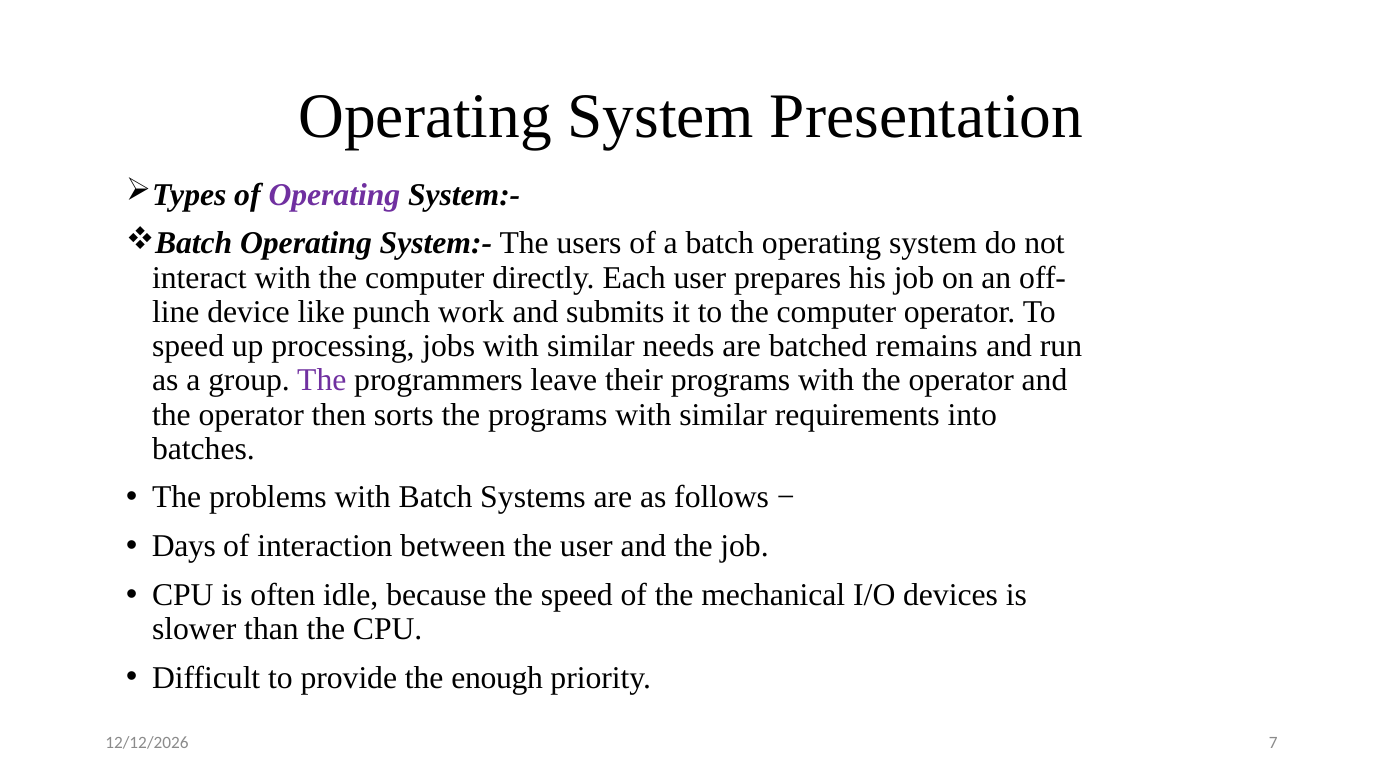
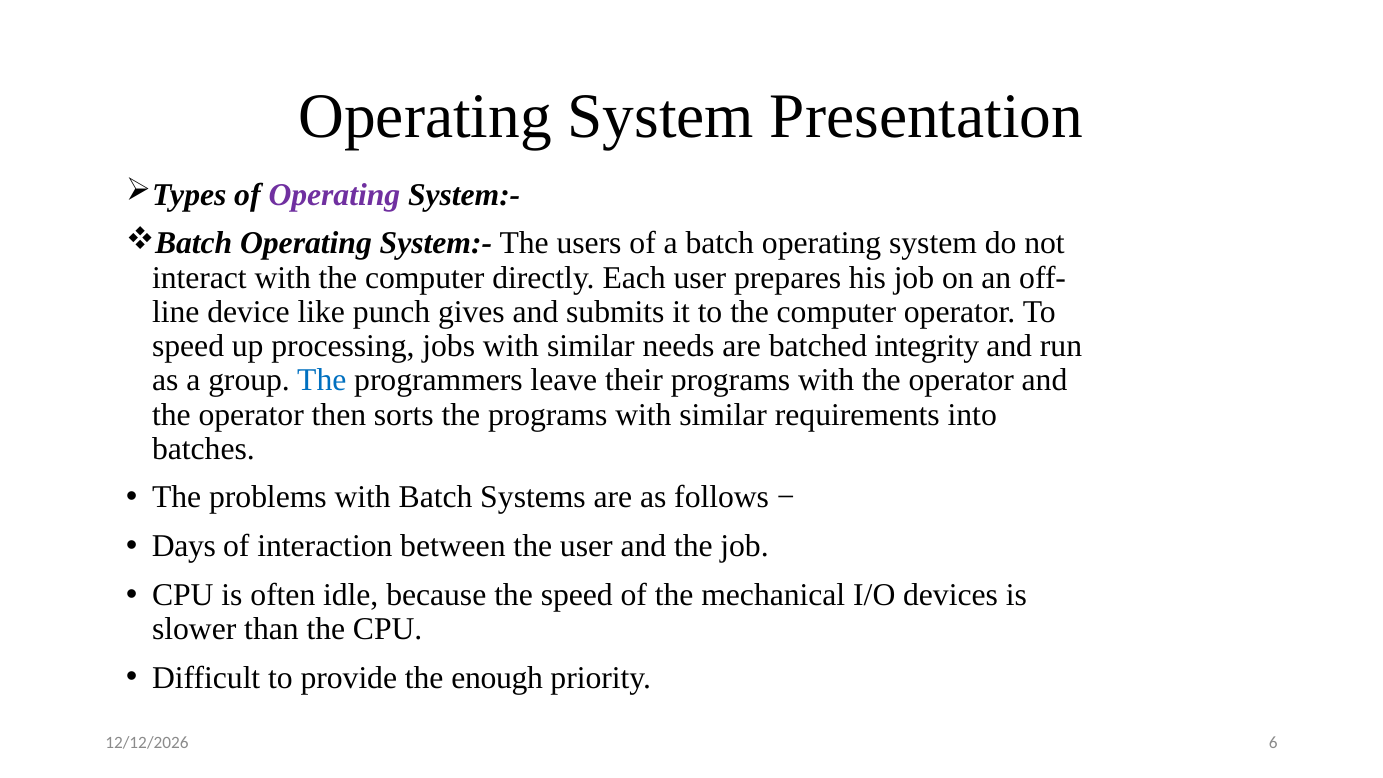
work: work -> gives
remains: remains -> integrity
The at (322, 380) colour: purple -> blue
7: 7 -> 6
